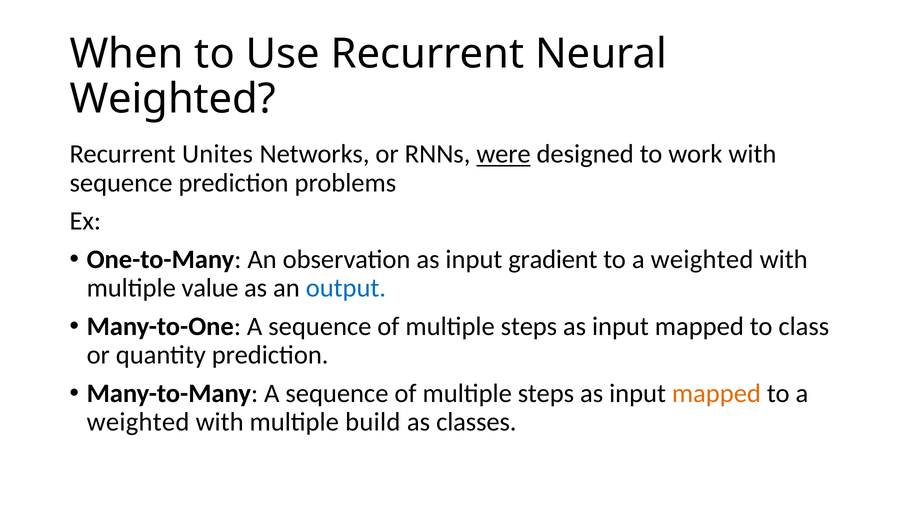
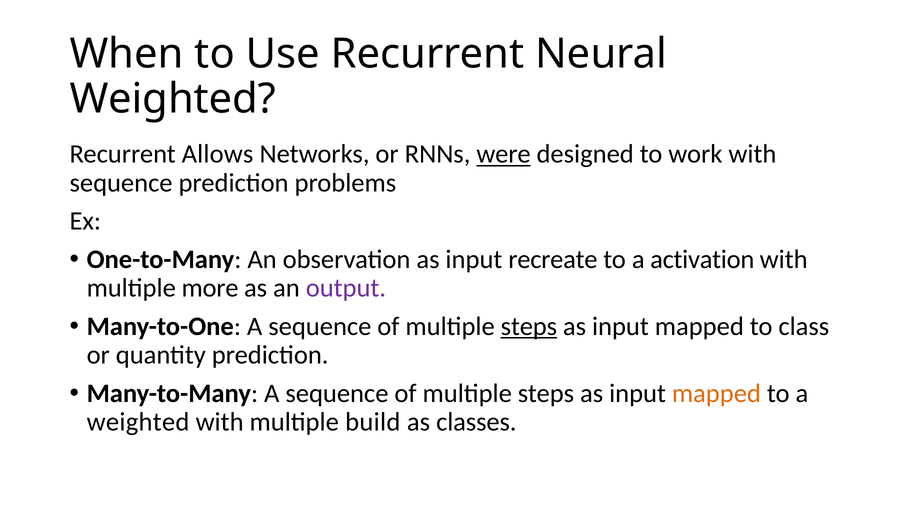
Unites: Unites -> Allows
gradient: gradient -> recreate
weighted at (702, 259): weighted -> activation
value: value -> more
output colour: blue -> purple
steps at (529, 326) underline: none -> present
